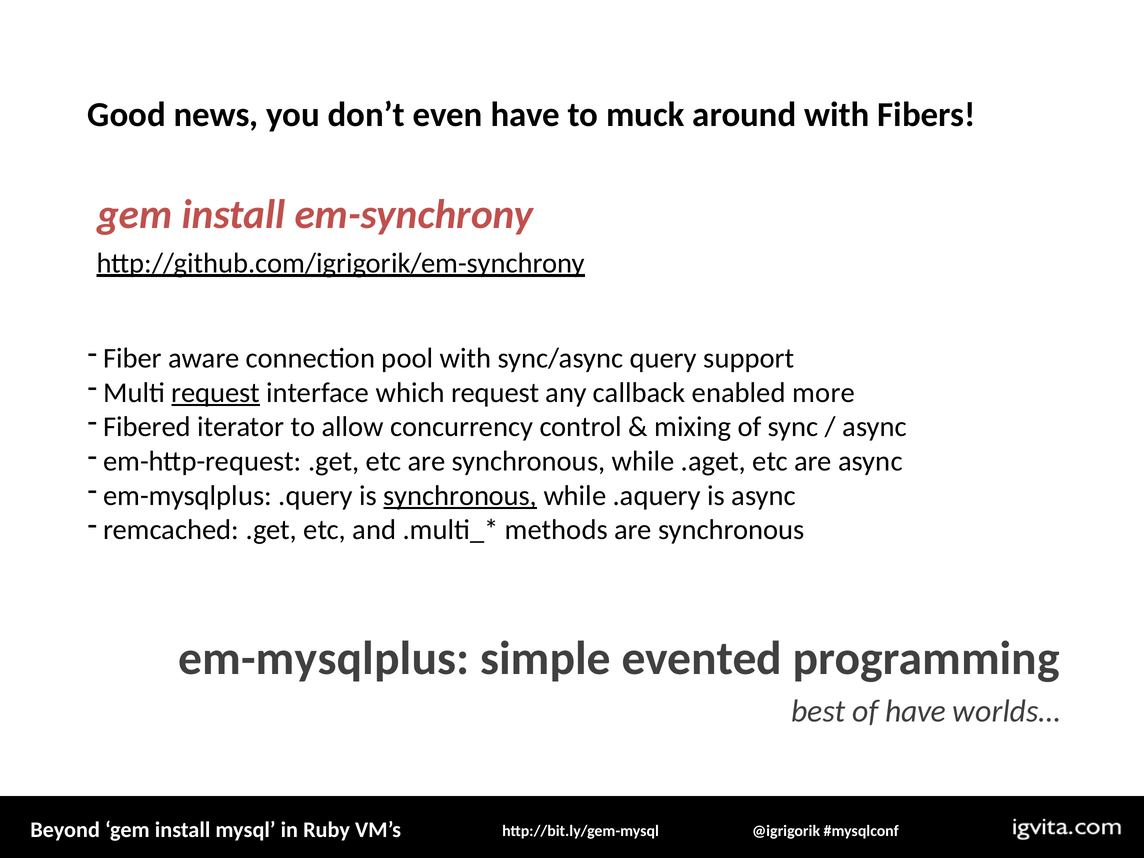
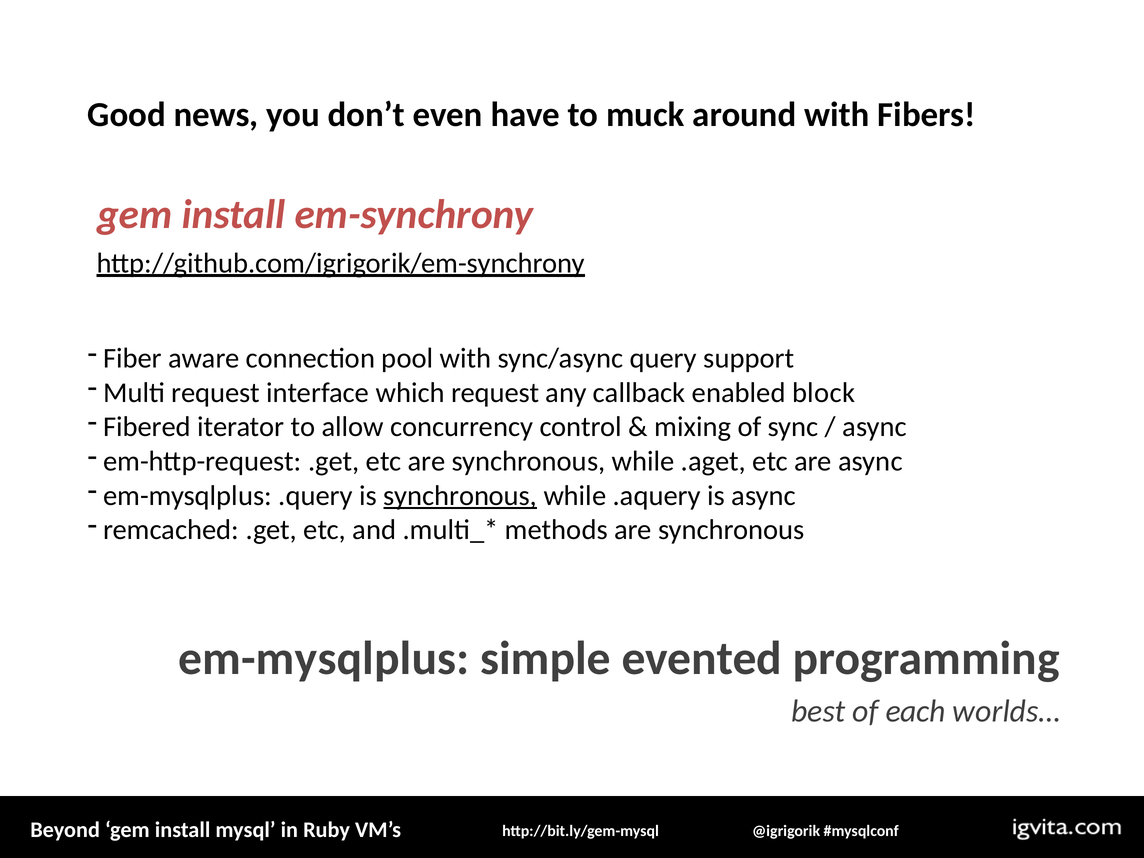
request at (216, 393) underline: present -> none
more: more -> block
of have: have -> each
